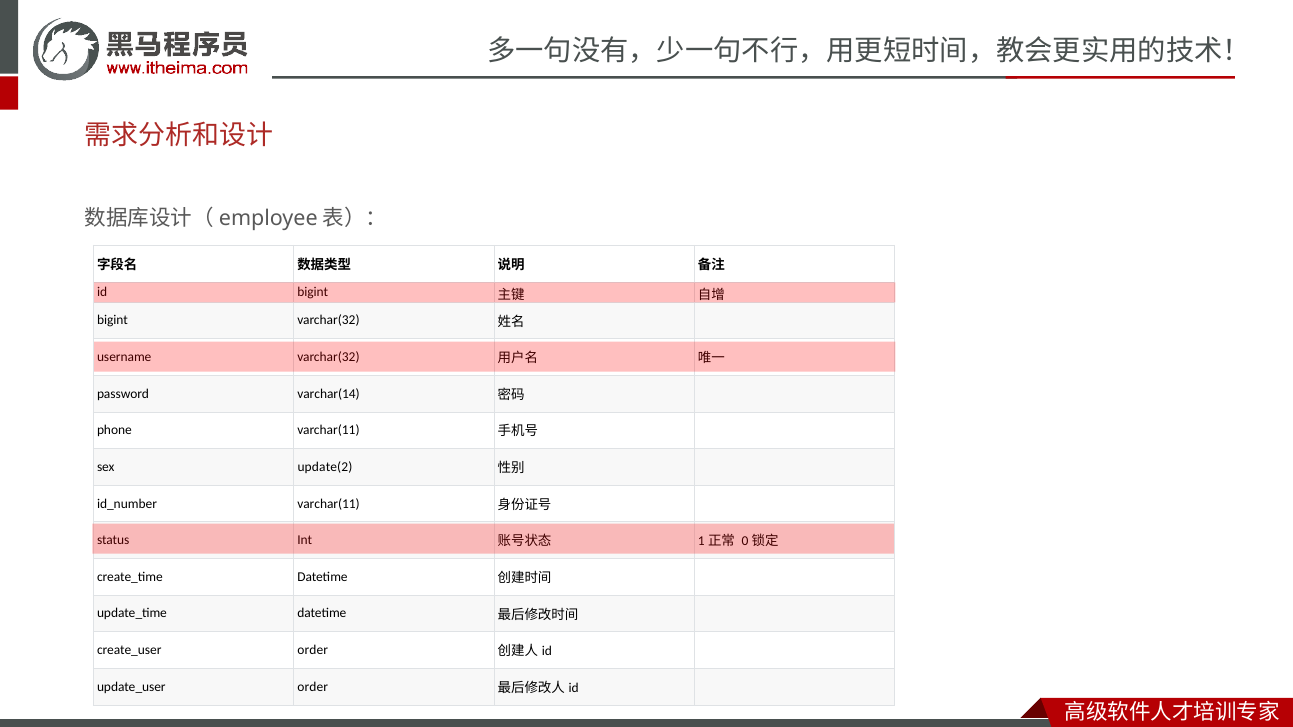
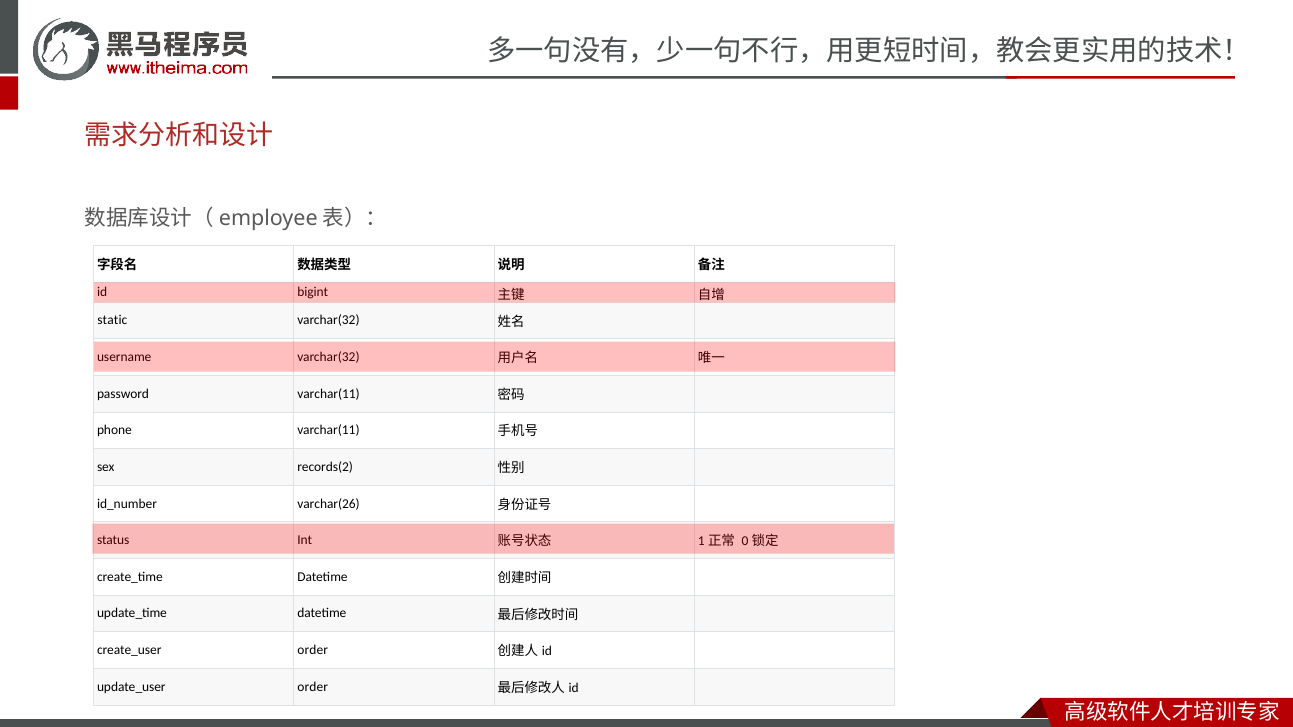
bigint at (112, 321): bigint -> static
password varchar(14: varchar(14 -> varchar(11
update(2: update(2 -> records(2
varchar(11 at (329, 504): varchar(11 -> varchar(26
